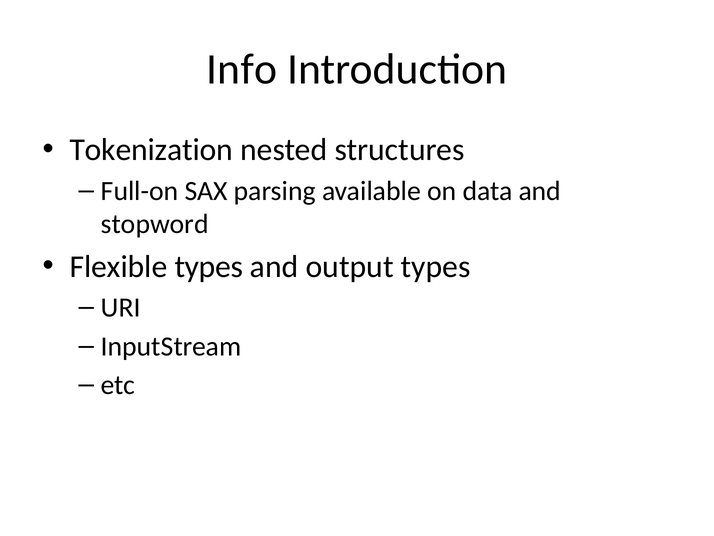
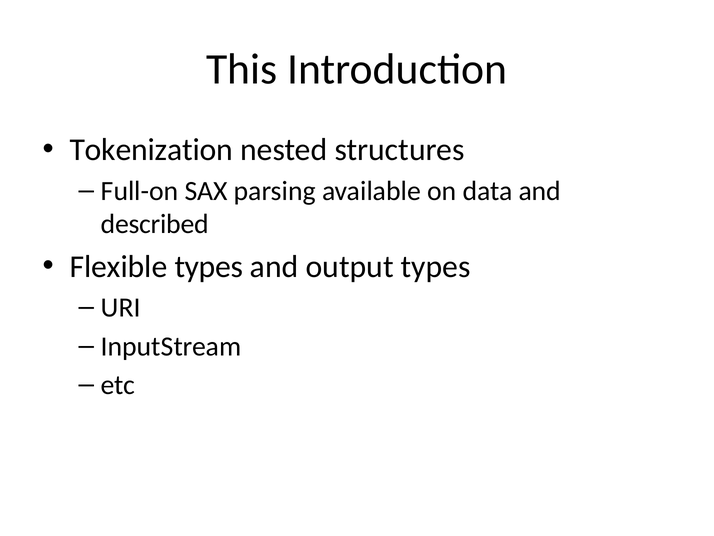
Info: Info -> This
stopword: stopword -> described
